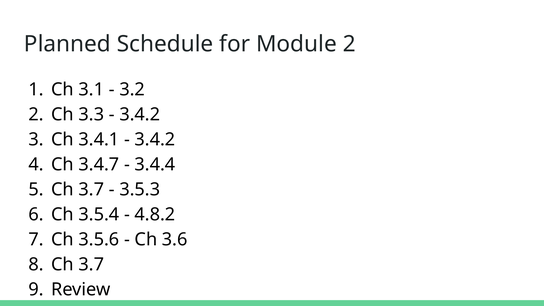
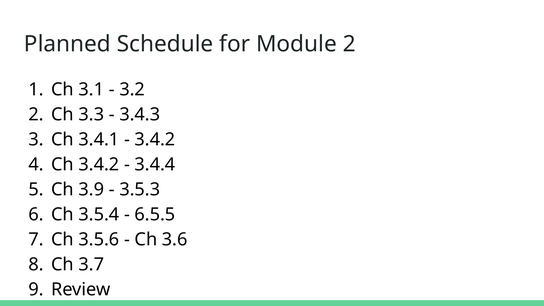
3.4.2 at (140, 114): 3.4.2 -> 3.4.3
Ch 3.4.7: 3.4.7 -> 3.4.2
3.7 at (91, 189): 3.7 -> 3.9
4.8.2: 4.8.2 -> 6.5.5
